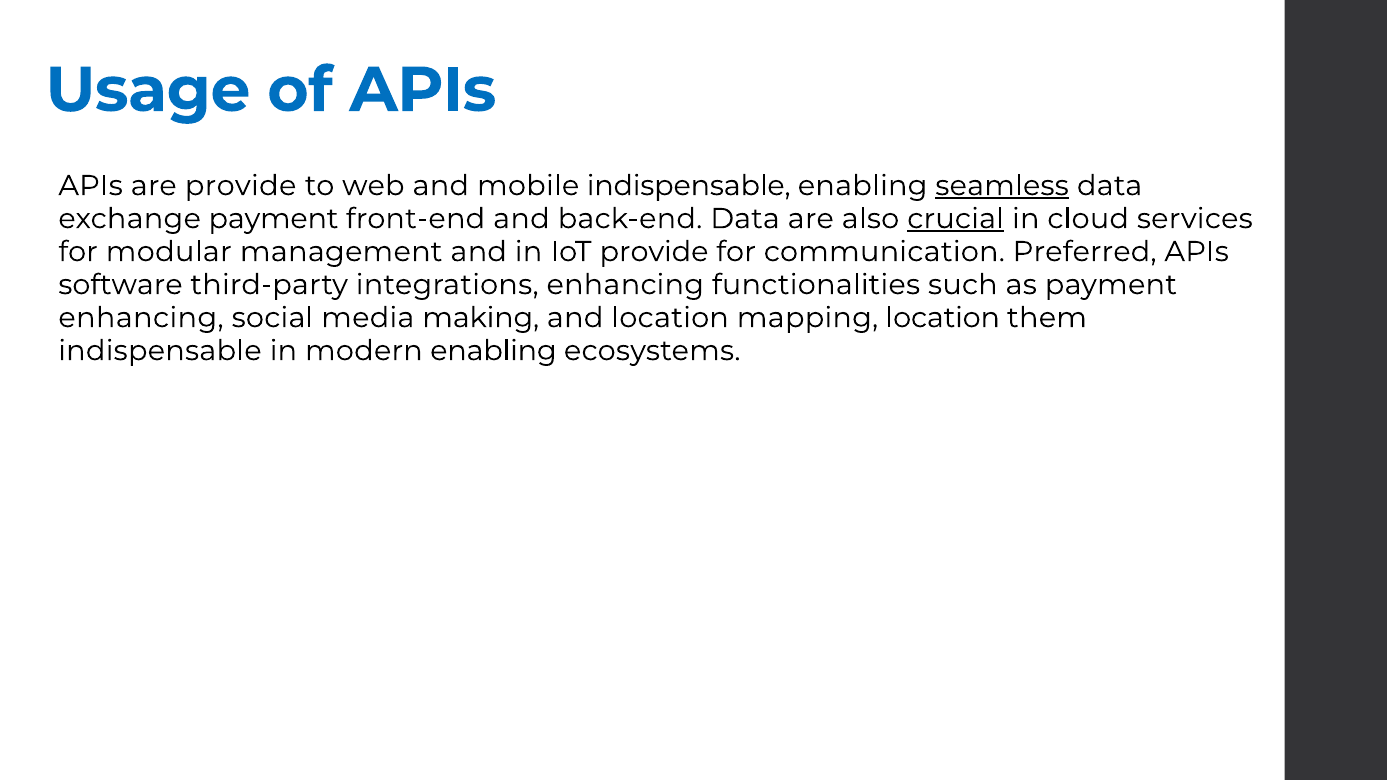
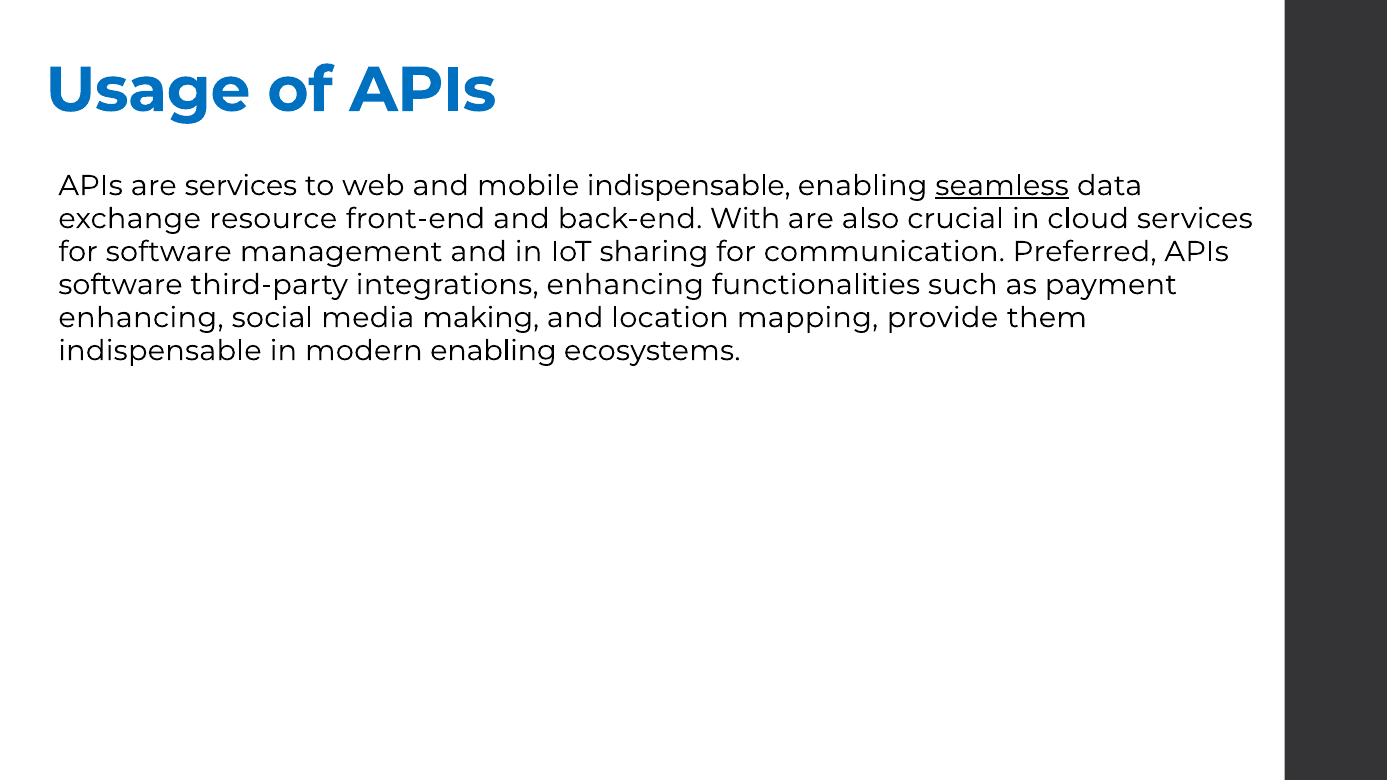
are provide: provide -> services
exchange payment: payment -> resource
back-end Data: Data -> With
crucial underline: present -> none
for modular: modular -> software
IoT provide: provide -> sharing
mapping location: location -> provide
